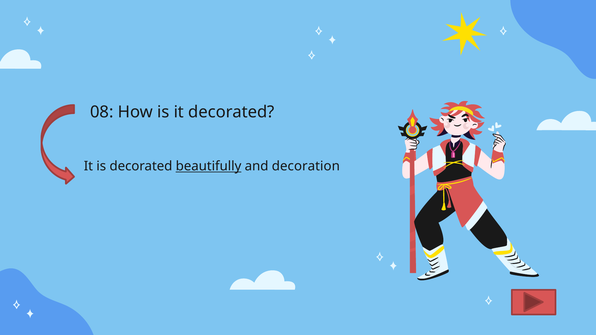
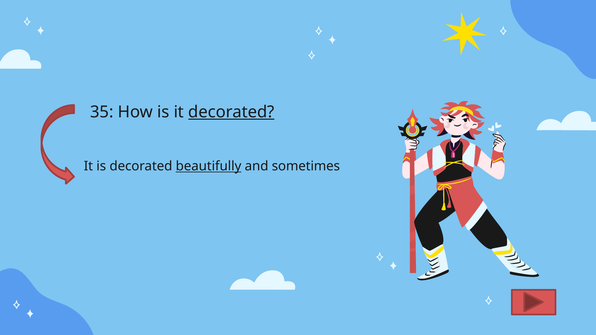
08: 08 -> 35
decorated at (231, 112) underline: none -> present
decoration: decoration -> sometimes
